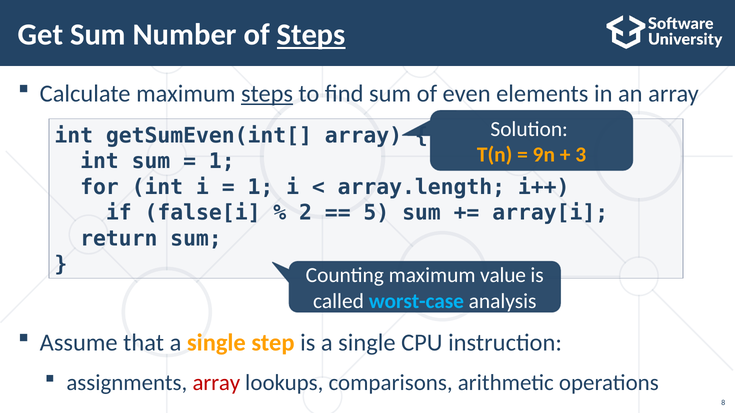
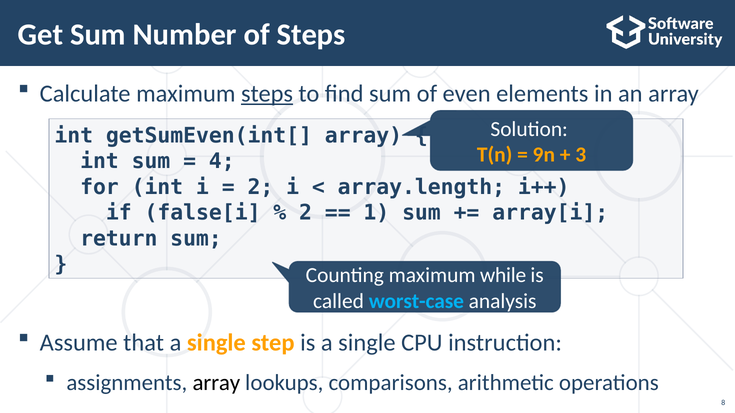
Steps at (311, 35) underline: present -> none
1 at (222, 162): 1 -> 4
1 at (260, 187): 1 -> 2
5: 5 -> 1
value: value -> while
array at (216, 383) colour: red -> black
